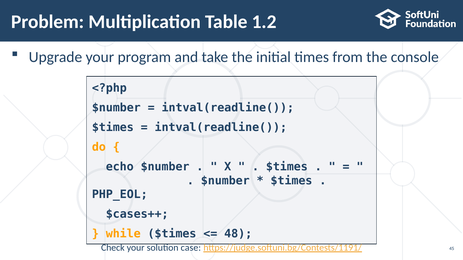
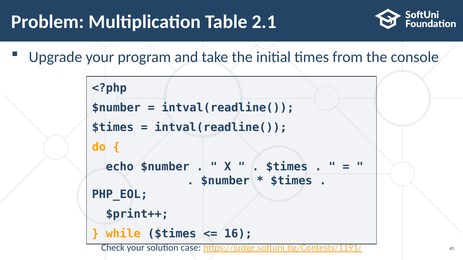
1.2: 1.2 -> 2.1
$cases++: $cases++ -> $print++
48: 48 -> 16
